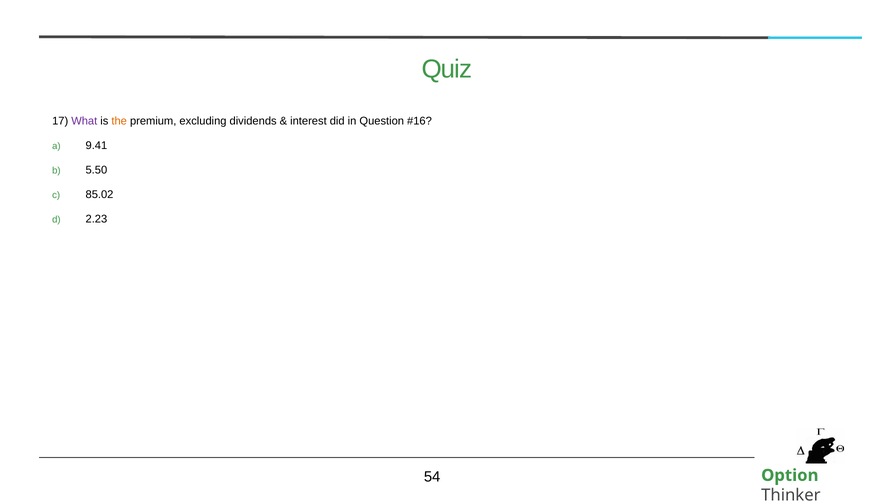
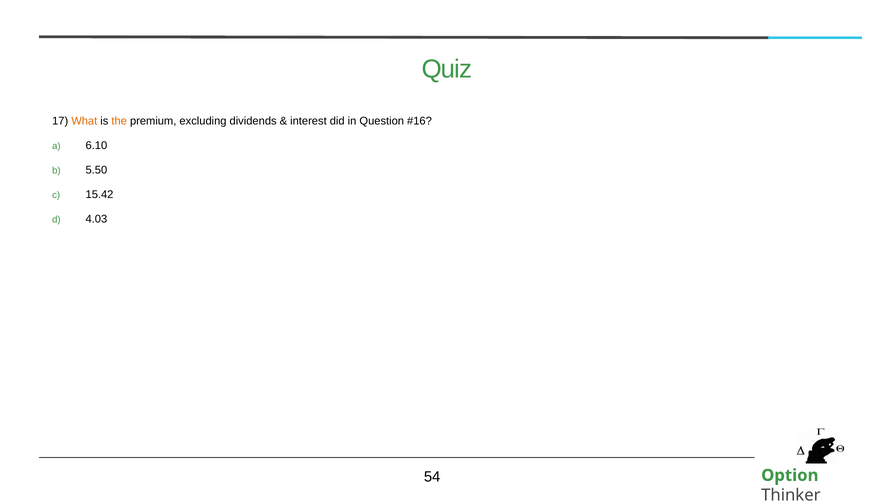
What colour: purple -> orange
9.41: 9.41 -> 6.10
85.02: 85.02 -> 15.42
2.23: 2.23 -> 4.03
